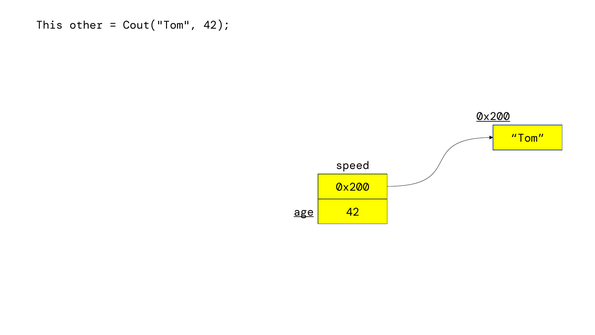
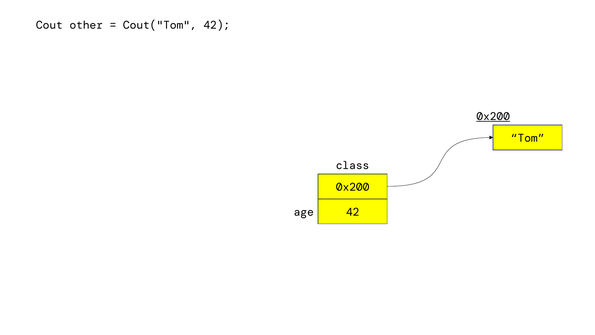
This: This -> Cout
speed: speed -> class
age underline: present -> none
